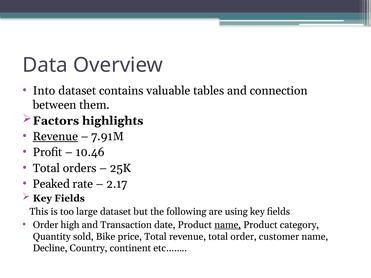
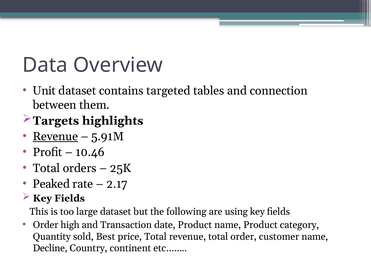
Into: Into -> Unit
valuable: valuable -> targeted
Factors: Factors -> Targets
7.91M: 7.91M -> 5.91M
name at (228, 225) underline: present -> none
Bike: Bike -> Best
